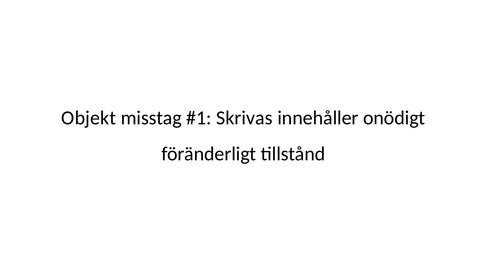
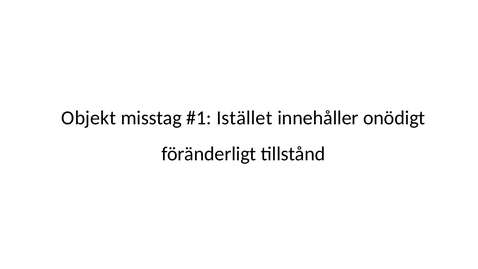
Skrivas: Skrivas -> Istället
